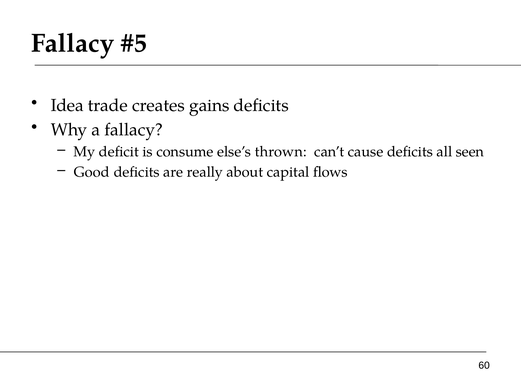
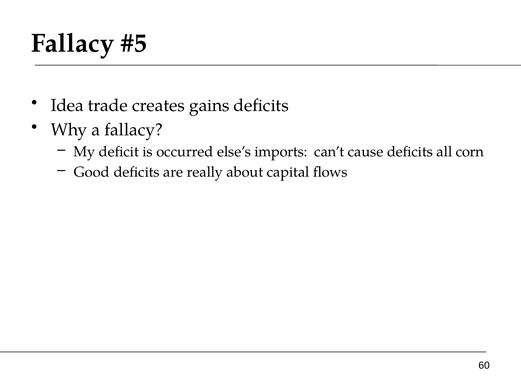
consume: consume -> occurred
thrown: thrown -> imports
seen: seen -> corn
